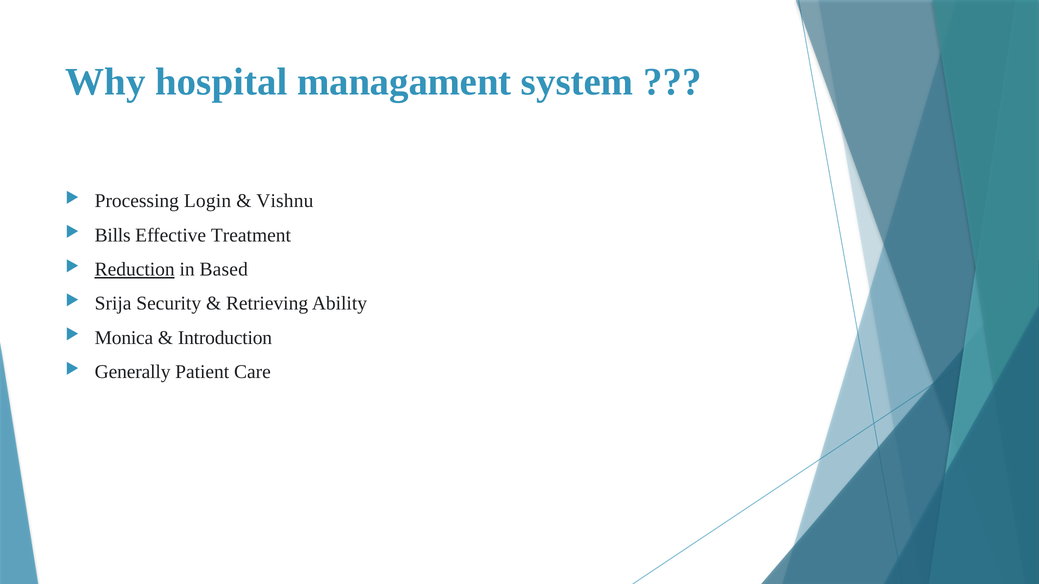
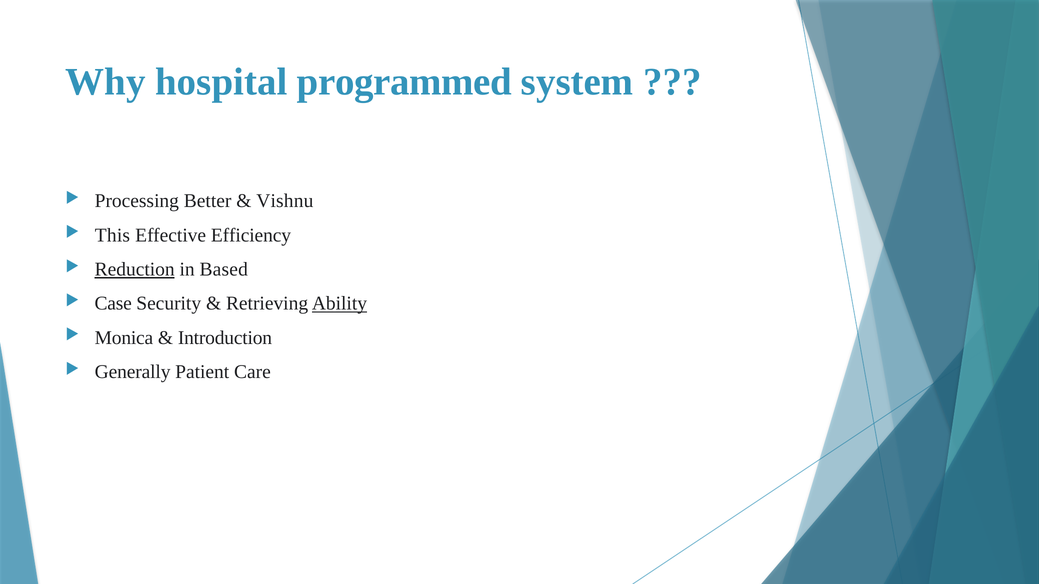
managament: managament -> programmed
Login: Login -> Better
Bills: Bills -> This
Treatment: Treatment -> Efficiency
Srija: Srija -> Case
Ability underline: none -> present
